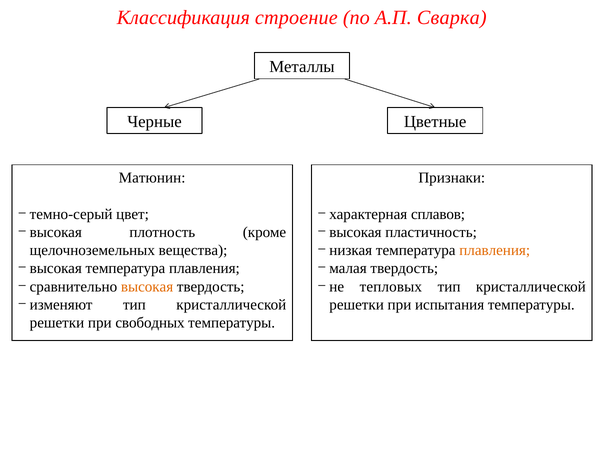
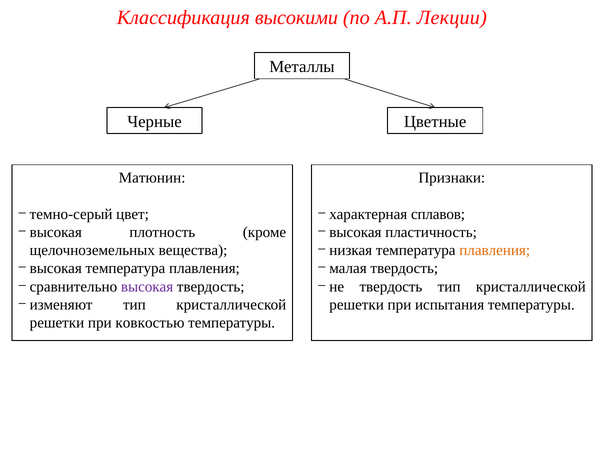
строение: строение -> высокими
Сварка: Сварка -> Лекции
высокая colour: orange -> purple
тепловых at (391, 287): тепловых -> твердость
свободных: свободных -> ковкостью
